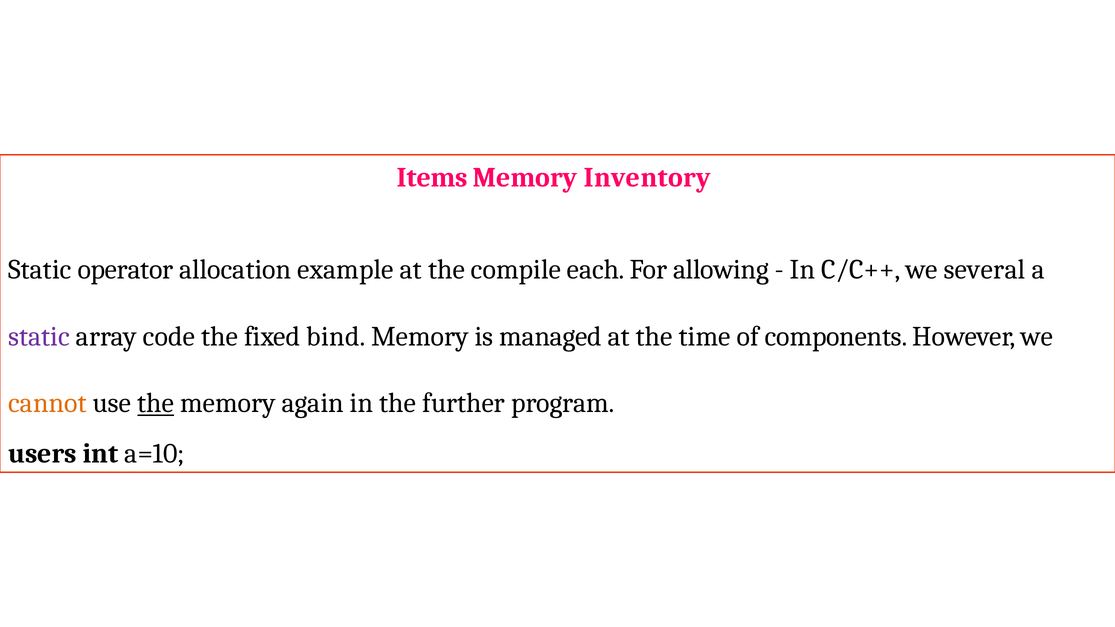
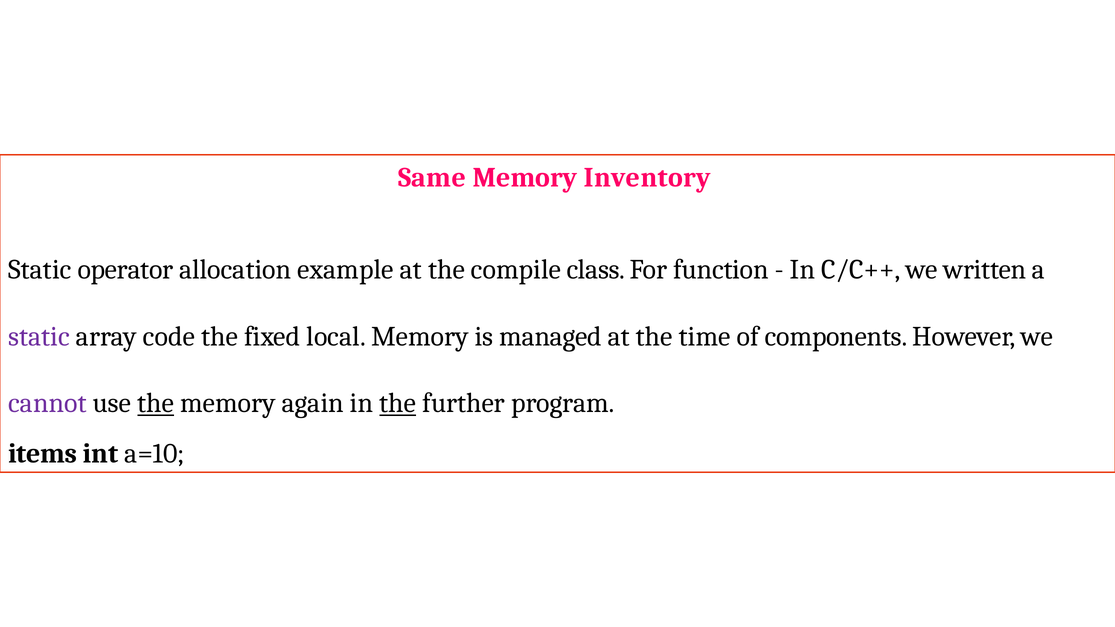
Items: Items -> Same
each: each -> class
allowing: allowing -> function
several: several -> written
bind: bind -> local
cannot colour: orange -> purple
the at (398, 403) underline: none -> present
users: users -> items
